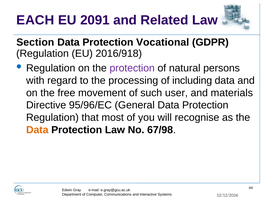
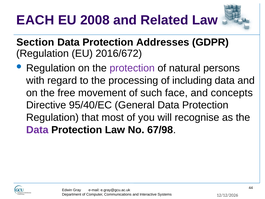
2091: 2091 -> 2008
Vocational: Vocational -> Addresses
2016/918: 2016/918 -> 2016/672
user: user -> face
materials: materials -> concepts
95/96/EC: 95/96/EC -> 95/40/EC
Data at (37, 130) colour: orange -> purple
